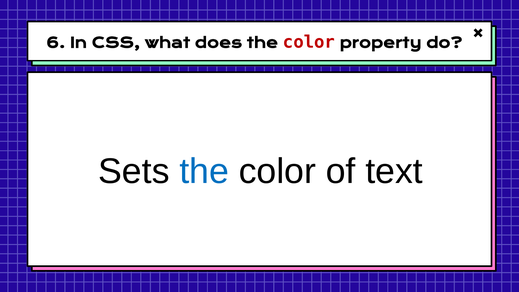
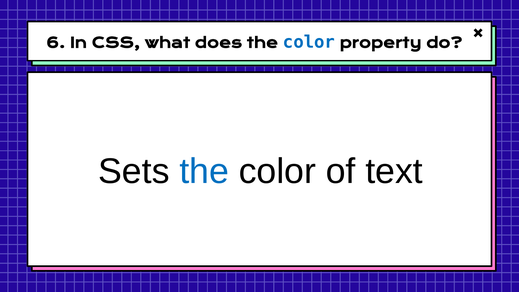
color at (309, 42) colour: red -> blue
